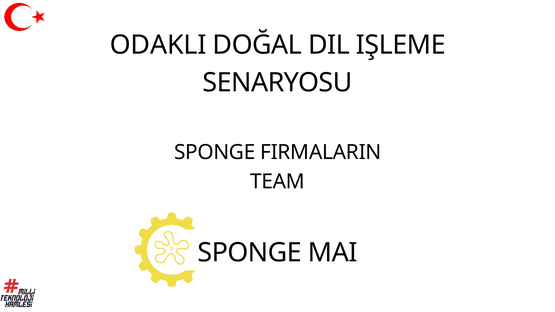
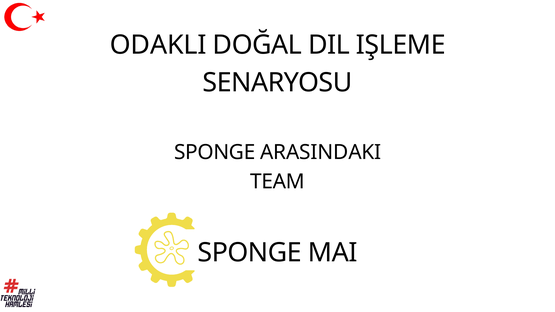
FIRMALARIN: FIRMALARIN -> ARASINDAKI
